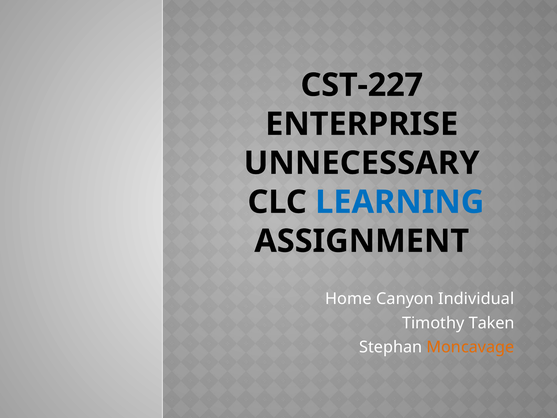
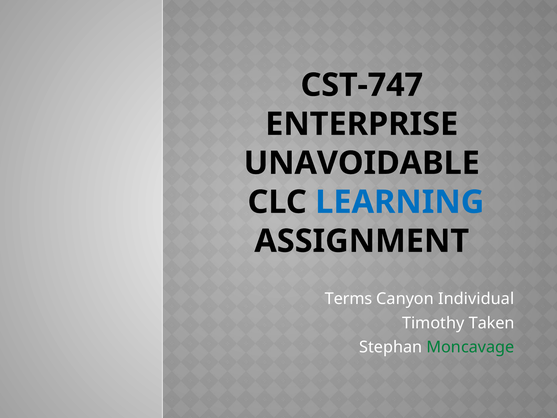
CST-227: CST-227 -> CST-747
UNNECESSARY: UNNECESSARY -> UNAVOIDABLE
Home: Home -> Terms
Moncavage colour: orange -> green
